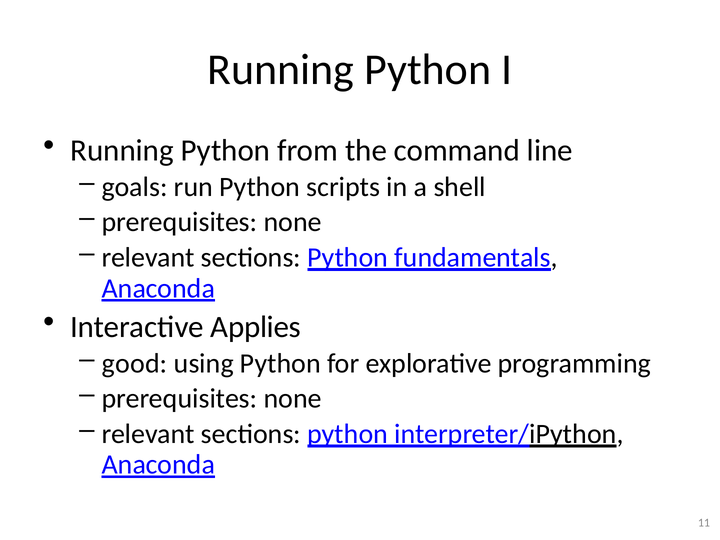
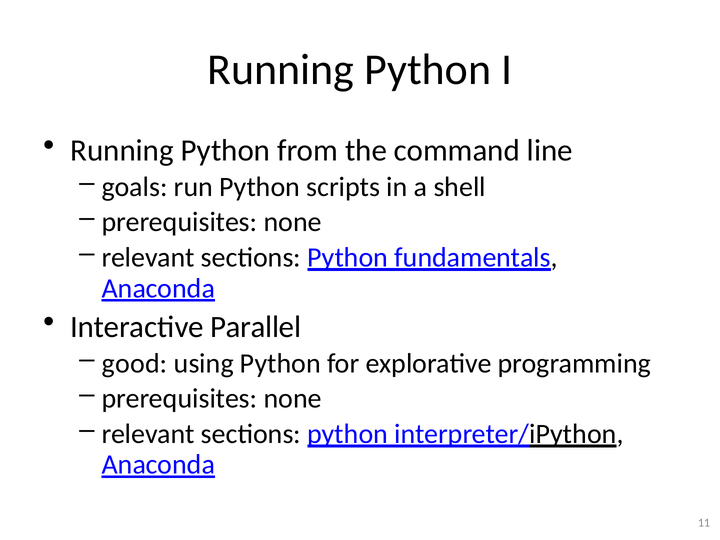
Applies: Applies -> Parallel
